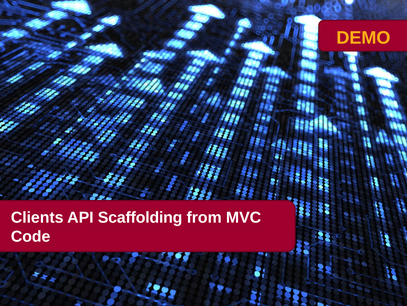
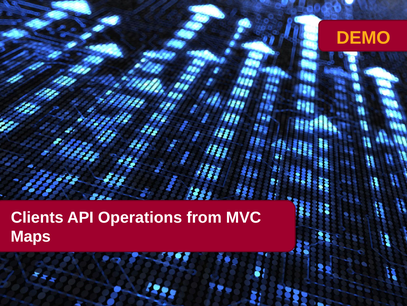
Scaffolding: Scaffolding -> Operations
Code: Code -> Maps
